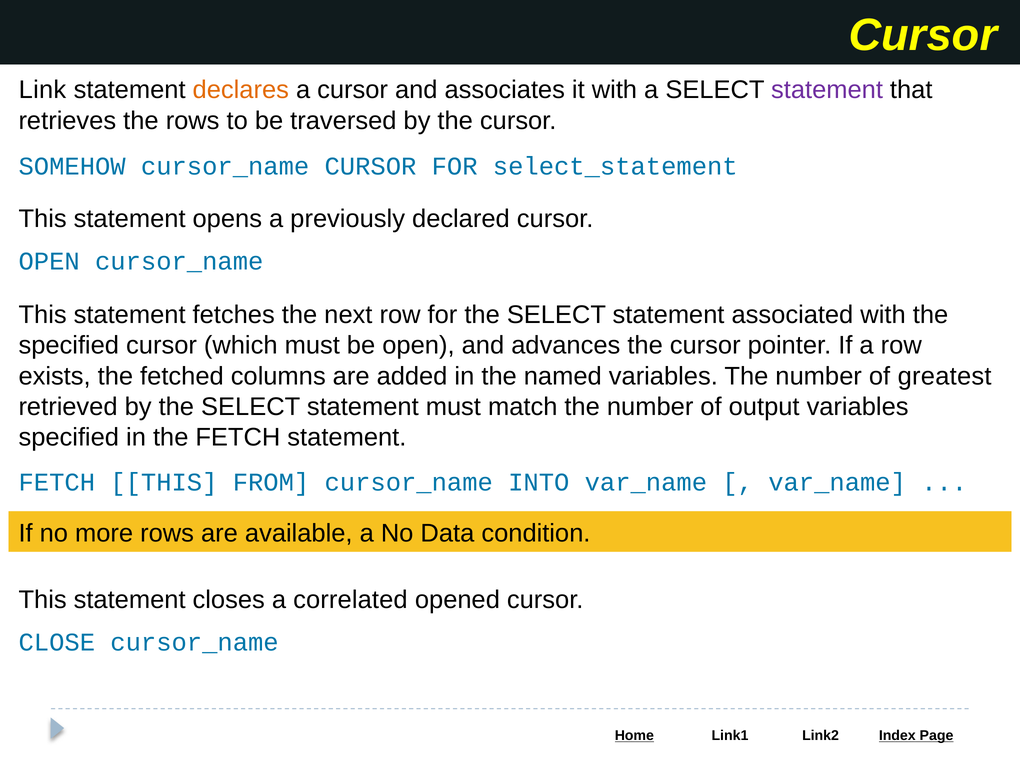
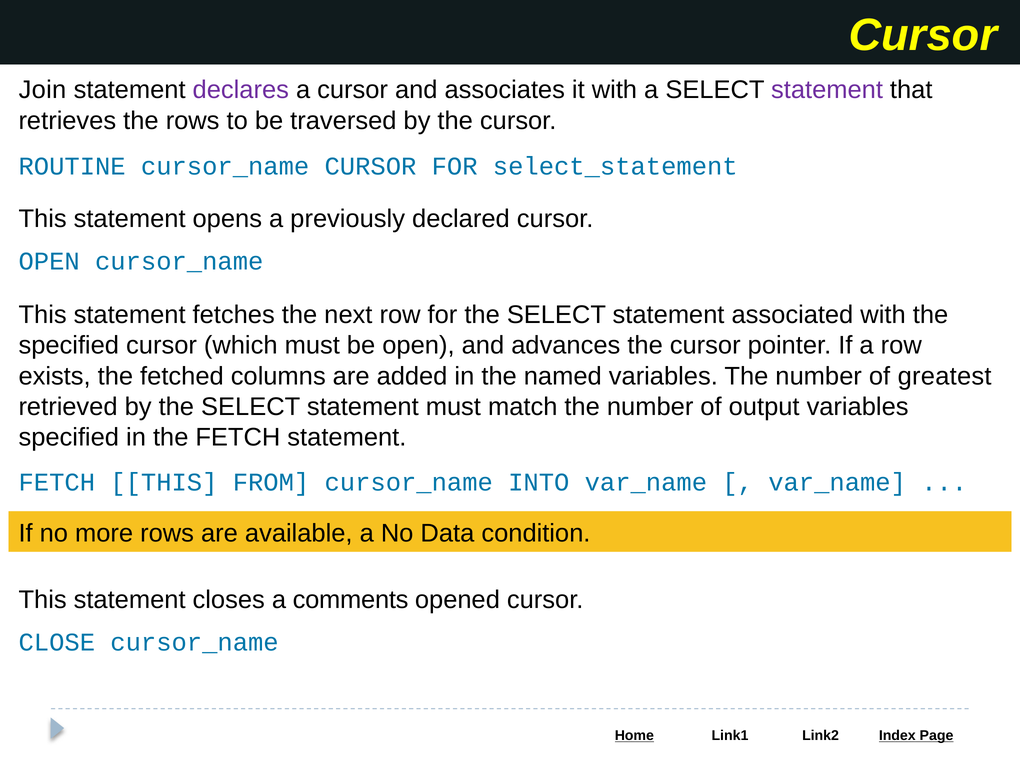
Link: Link -> Join
declares colour: orange -> purple
SOMEHOW: SOMEHOW -> ROUTINE
correlated: correlated -> comments
